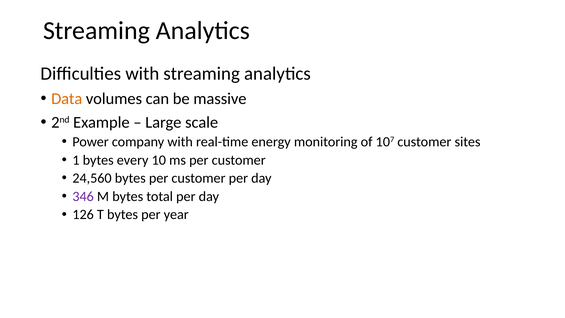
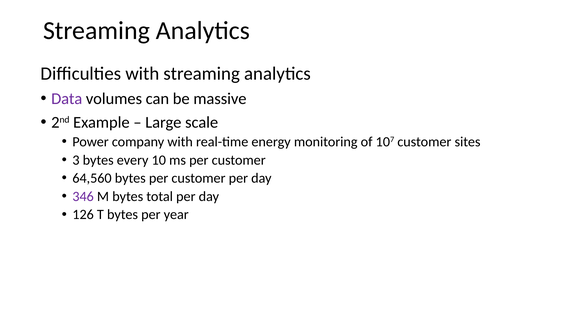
Data colour: orange -> purple
1: 1 -> 3
24,560: 24,560 -> 64,560
